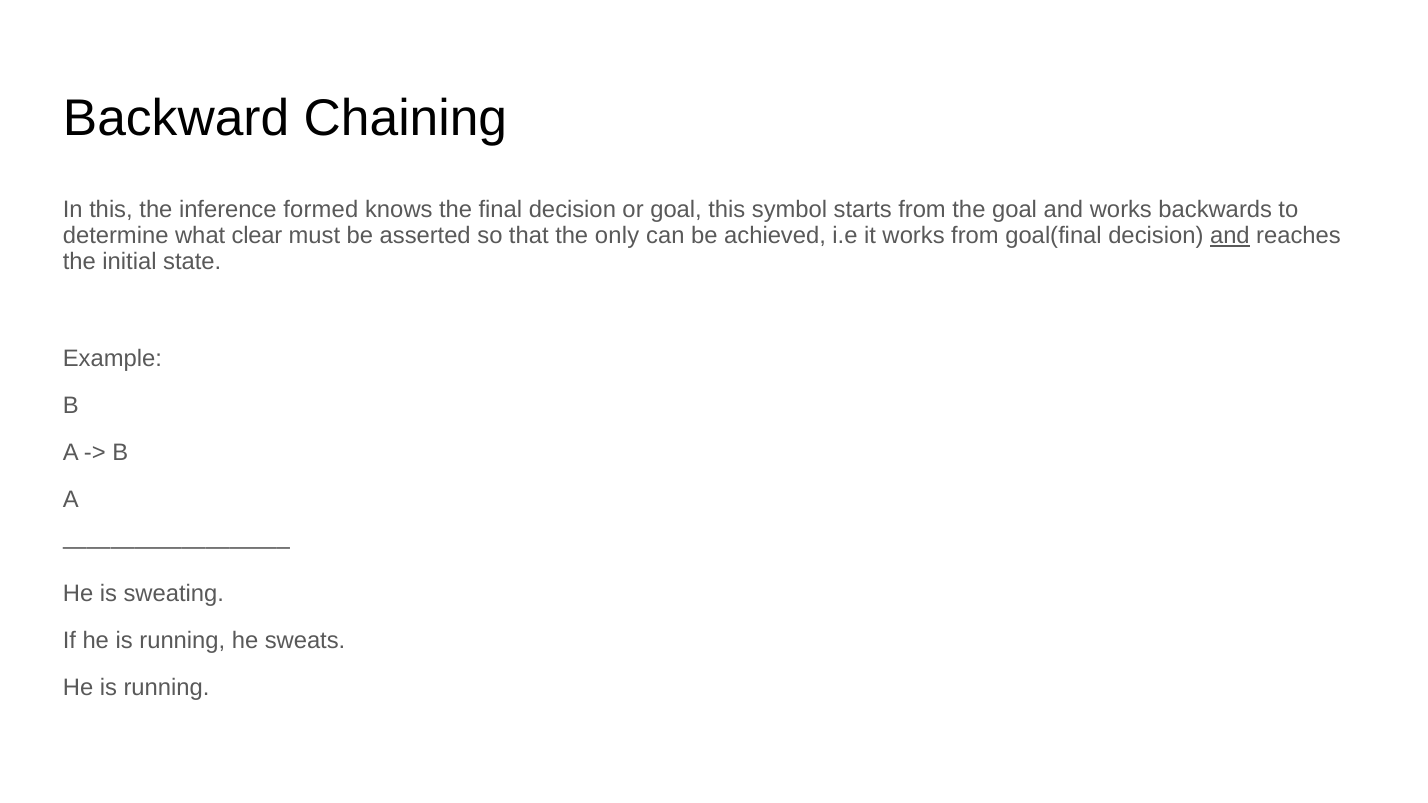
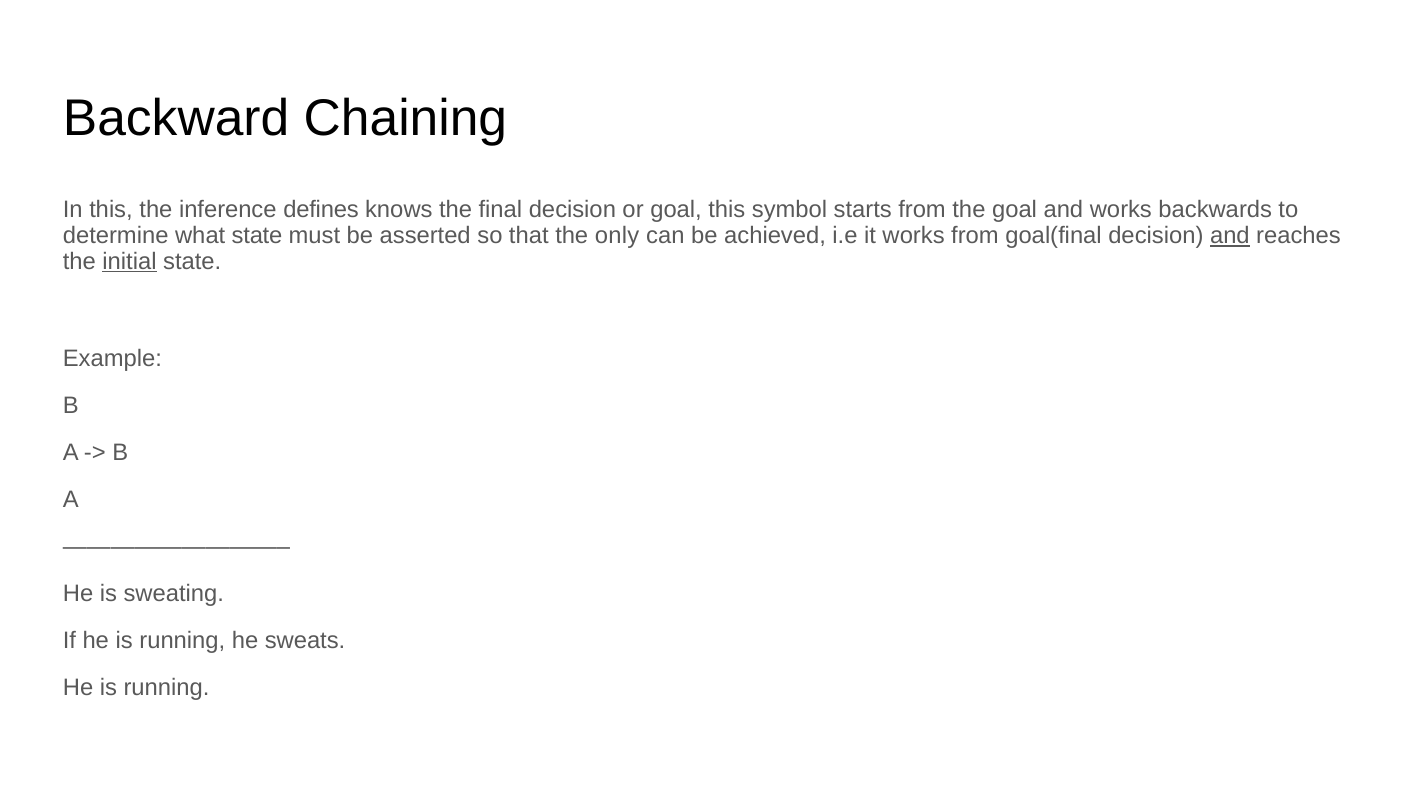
formed: formed -> defines
what clear: clear -> state
initial underline: none -> present
